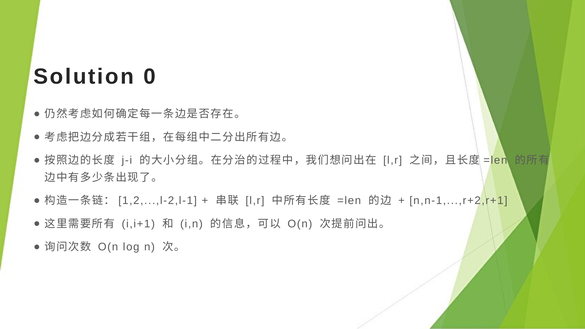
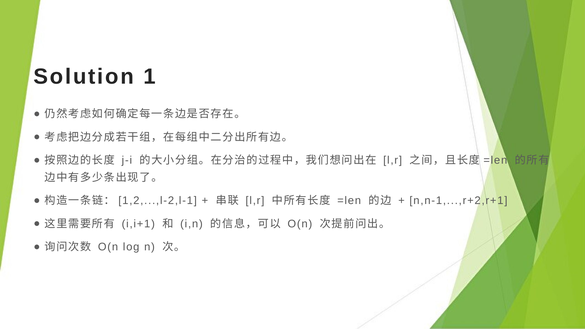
0: 0 -> 1
